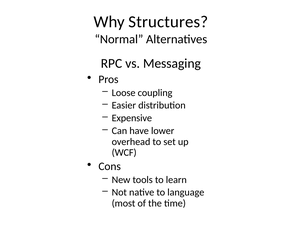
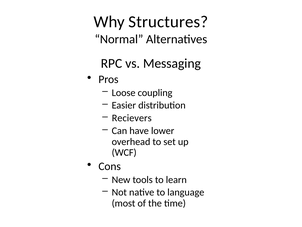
Expensive: Expensive -> Recievers
